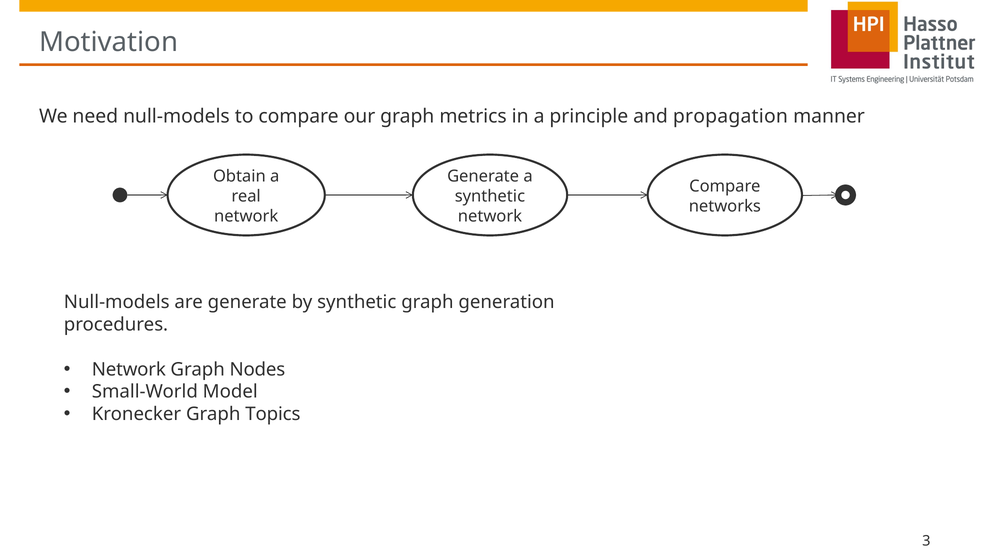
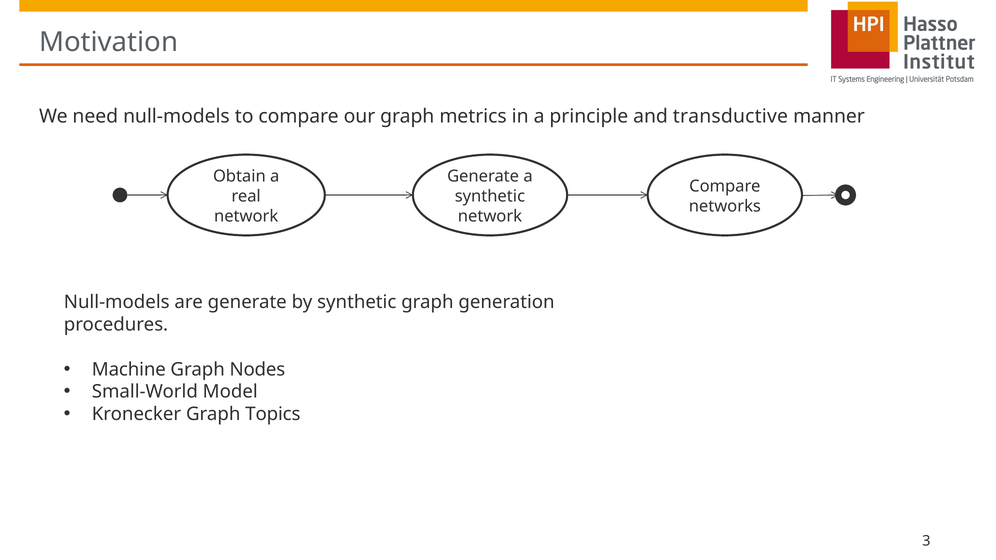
propagation: propagation -> transductive
Network at (129, 370): Network -> Machine
